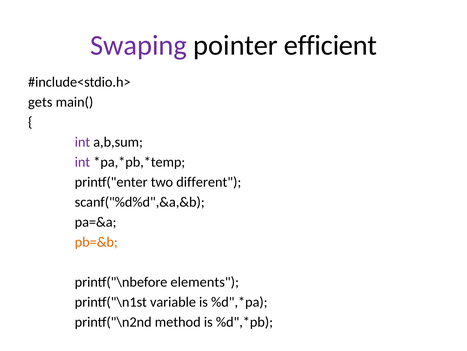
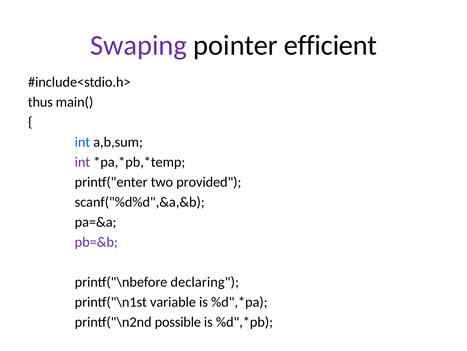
gets: gets -> thus
int at (82, 142) colour: purple -> blue
different: different -> provided
pb=&b colour: orange -> purple
elements: elements -> declaring
method: method -> possible
